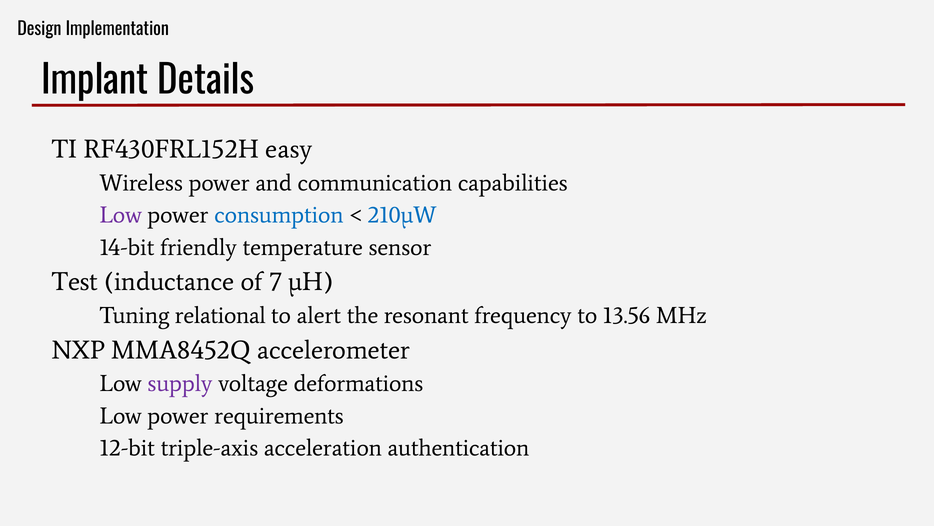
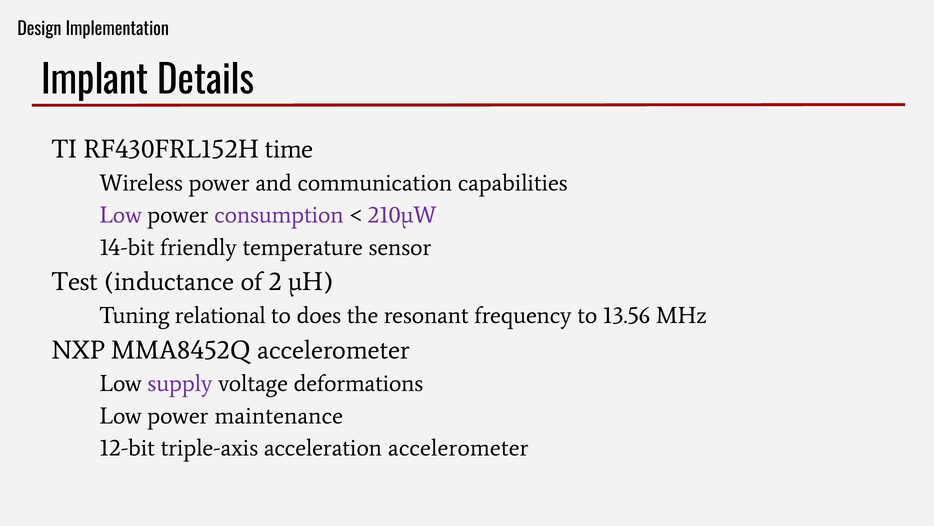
easy: easy -> time
consumption colour: blue -> purple
210µW colour: blue -> purple
7: 7 -> 2
alert: alert -> does
requirements: requirements -> maintenance
acceleration authentication: authentication -> accelerometer
